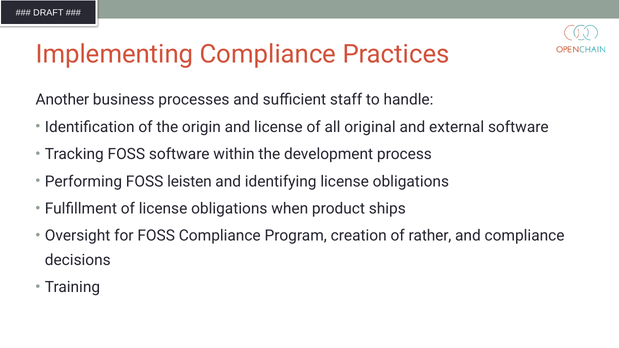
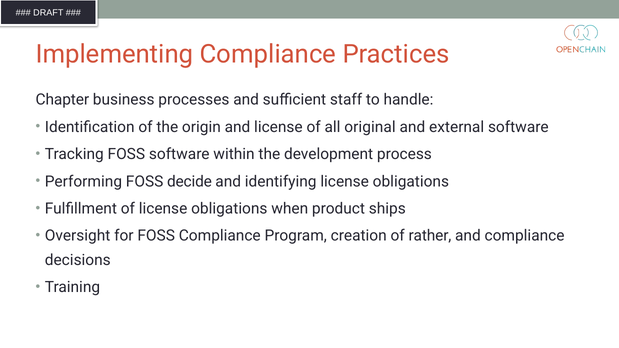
Another: Another -> Chapter
leisten: leisten -> decide
